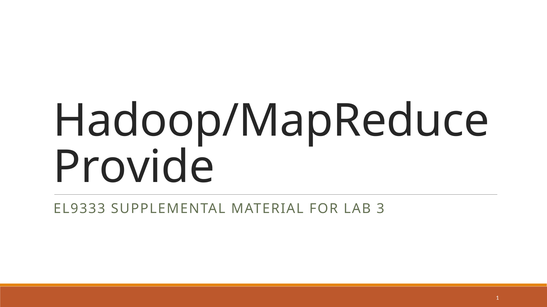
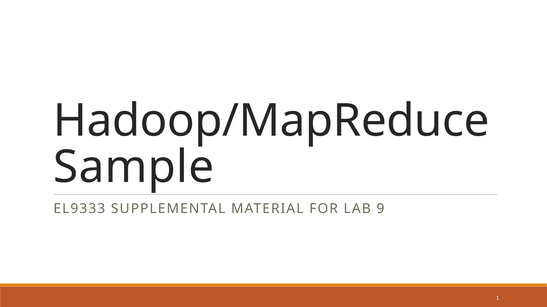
Provide: Provide -> Sample
3: 3 -> 9
